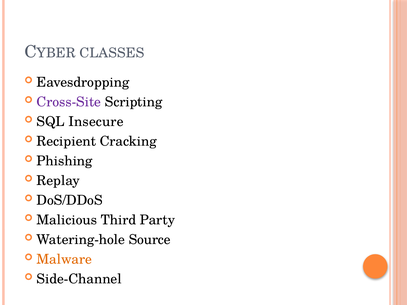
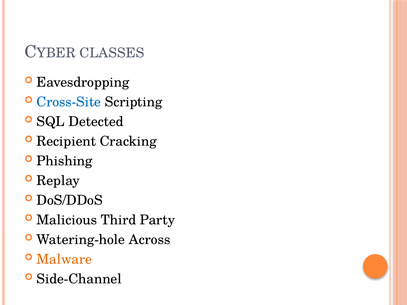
Cross-Site colour: purple -> blue
Insecure: Insecure -> Detected
Source: Source -> Across
